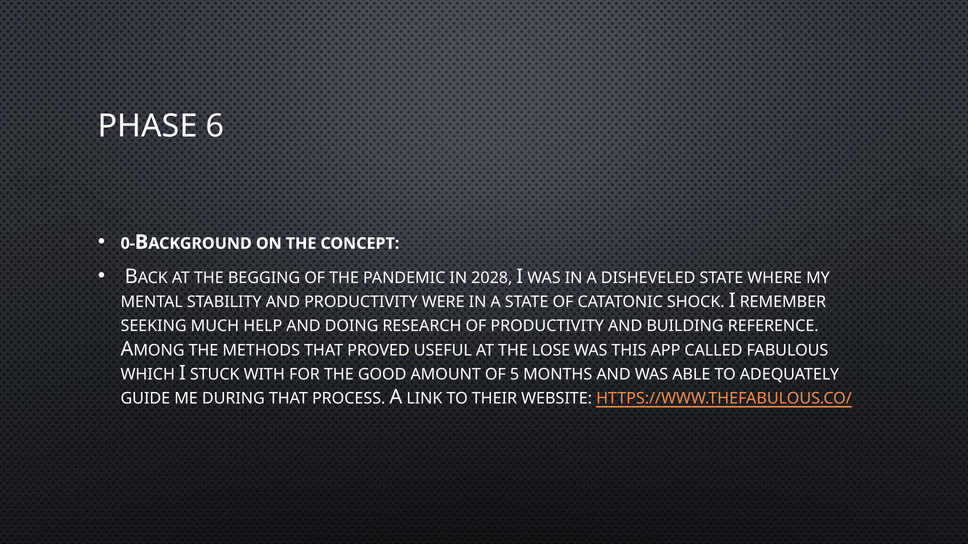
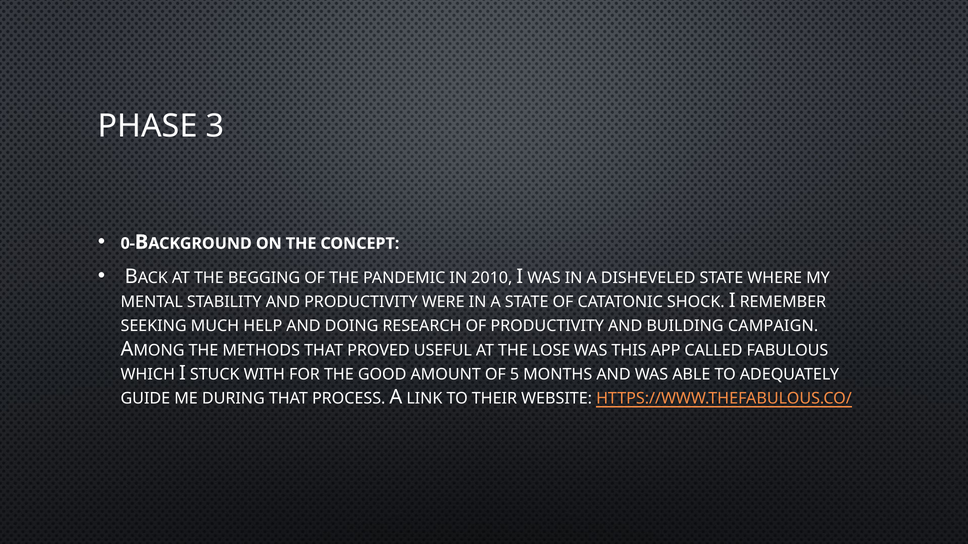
6: 6 -> 3
2028: 2028 -> 2010
REFERENCE: REFERENCE -> CAMPAIGN
